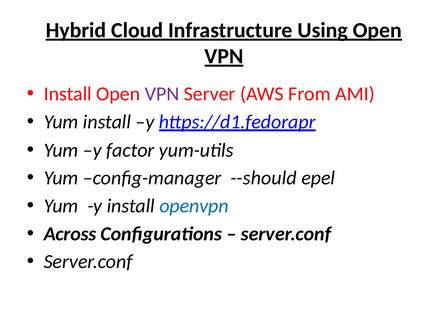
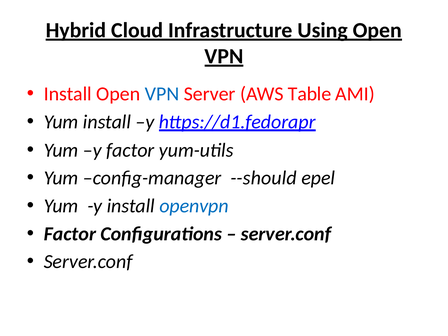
VPN at (162, 94) colour: purple -> blue
From: From -> Table
Across at (70, 234): Across -> Factor
